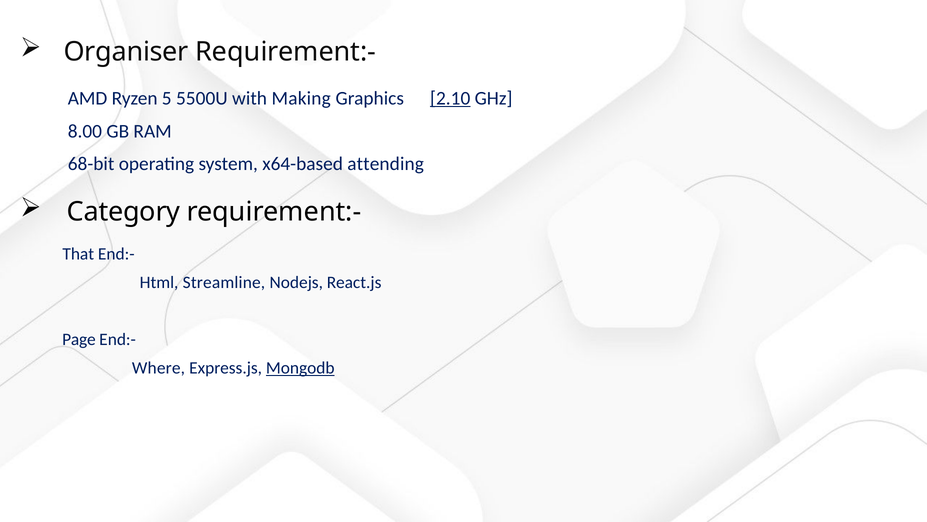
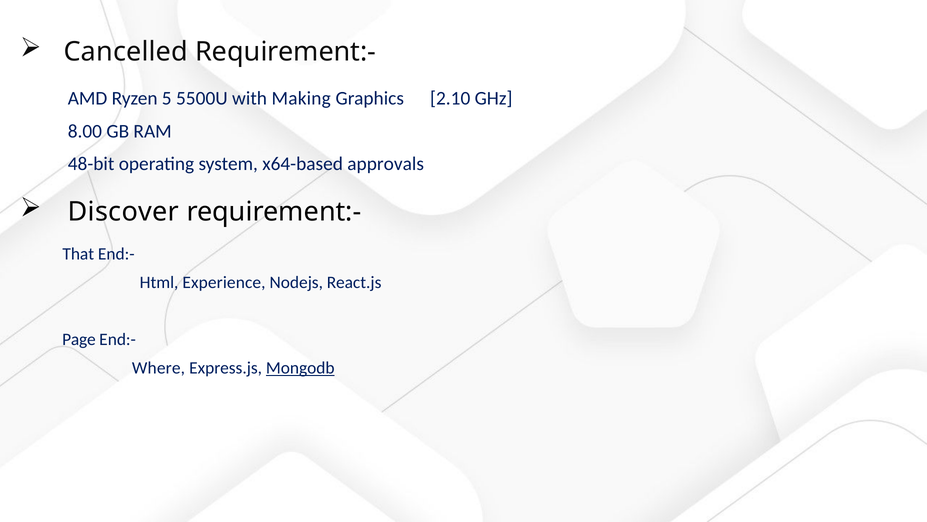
Organiser: Organiser -> Cancelled
2.10 underline: present -> none
68-bit: 68-bit -> 48-bit
attending: attending -> approvals
Category: Category -> Discover
Streamline: Streamline -> Experience
